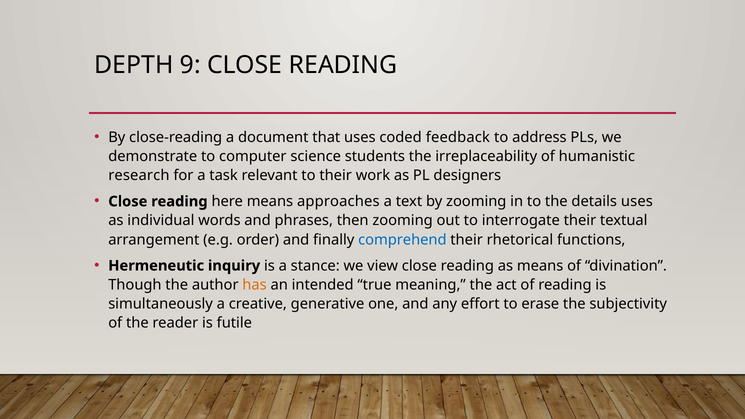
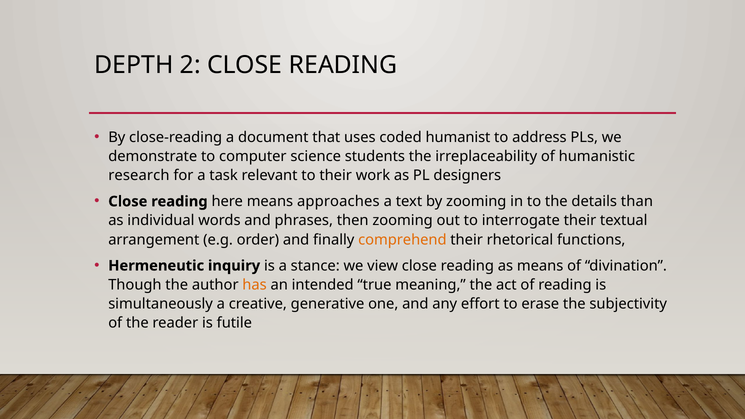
9: 9 -> 2
feedback: feedback -> humanist
details uses: uses -> than
comprehend colour: blue -> orange
